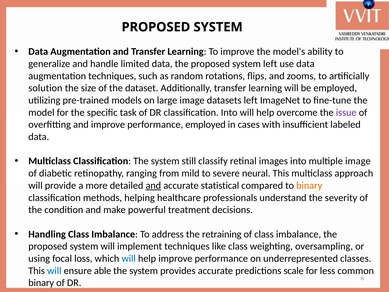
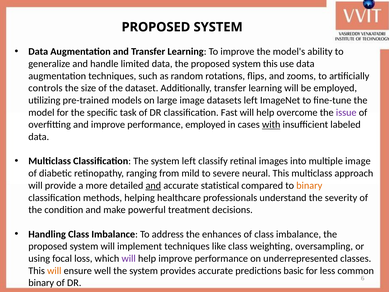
system left: left -> this
solution: solution -> controls
classification Into: Into -> Fast
with underline: none -> present
system still: still -> left
retraining: retraining -> enhances
will at (129, 258) colour: blue -> purple
will at (54, 270) colour: blue -> orange
able: able -> well
scale: scale -> basic
